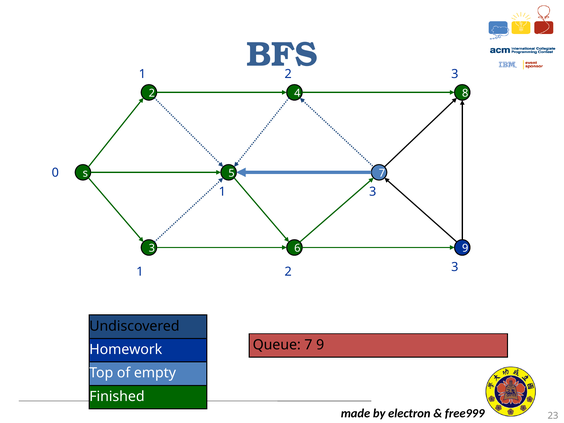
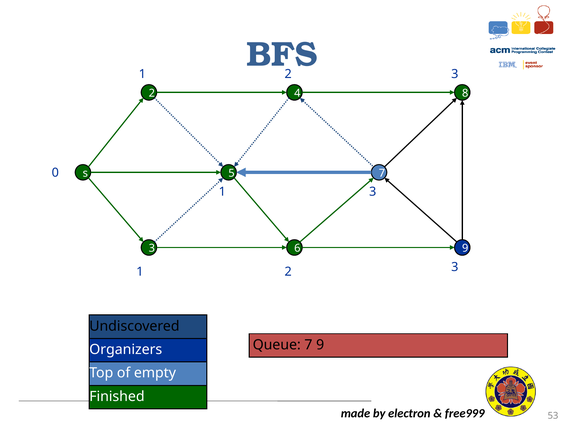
Homework: Homework -> Organizers
23: 23 -> 53
